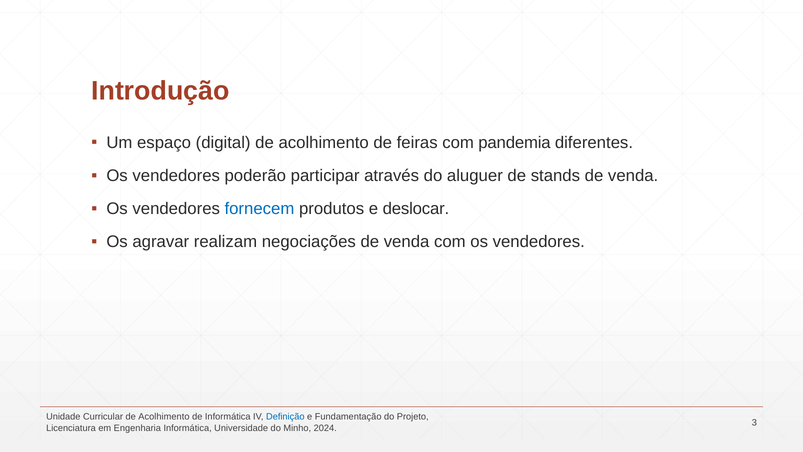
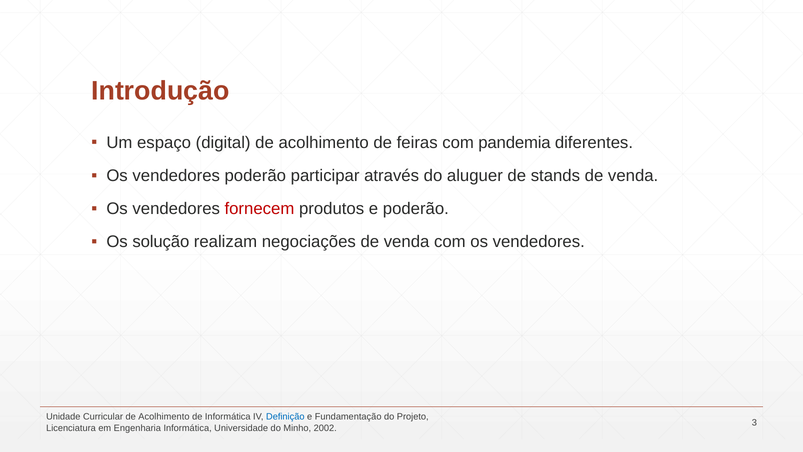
fornecem colour: blue -> red
e deslocar: deslocar -> poderão
agravar: agravar -> solução
2024: 2024 -> 2002
